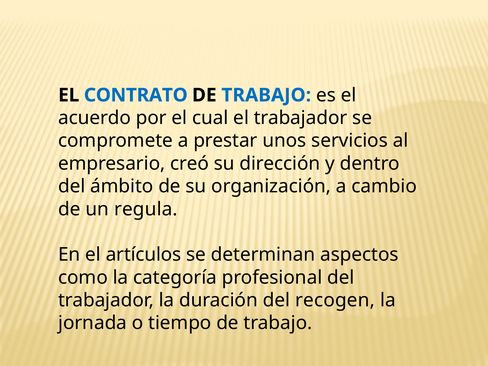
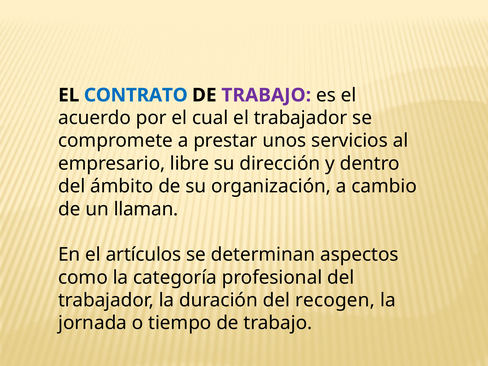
TRABAJO at (266, 95) colour: blue -> purple
creó: creó -> libre
regula: regula -> llaman
